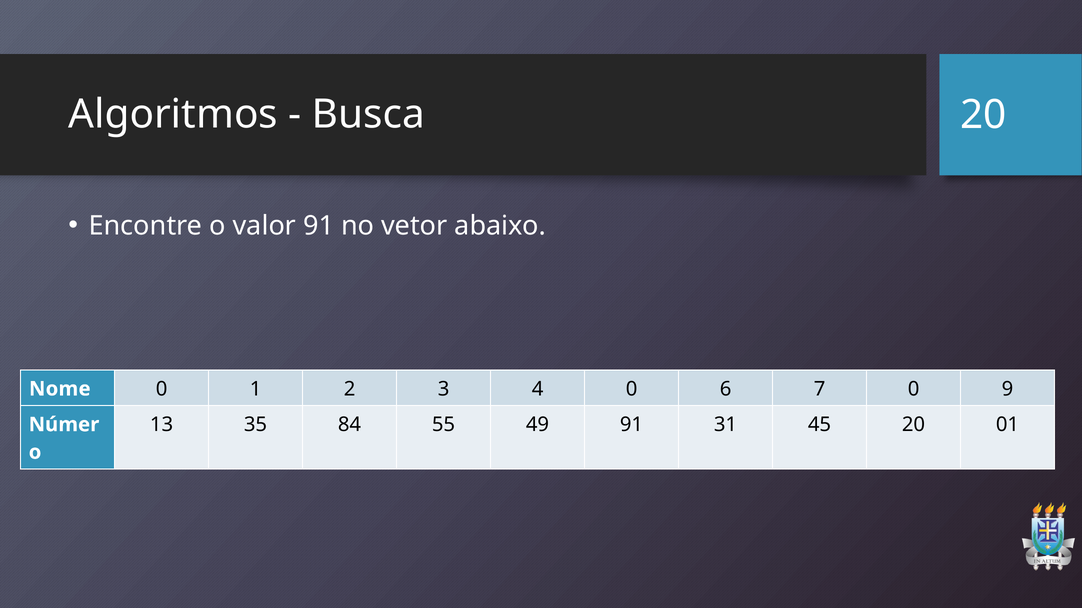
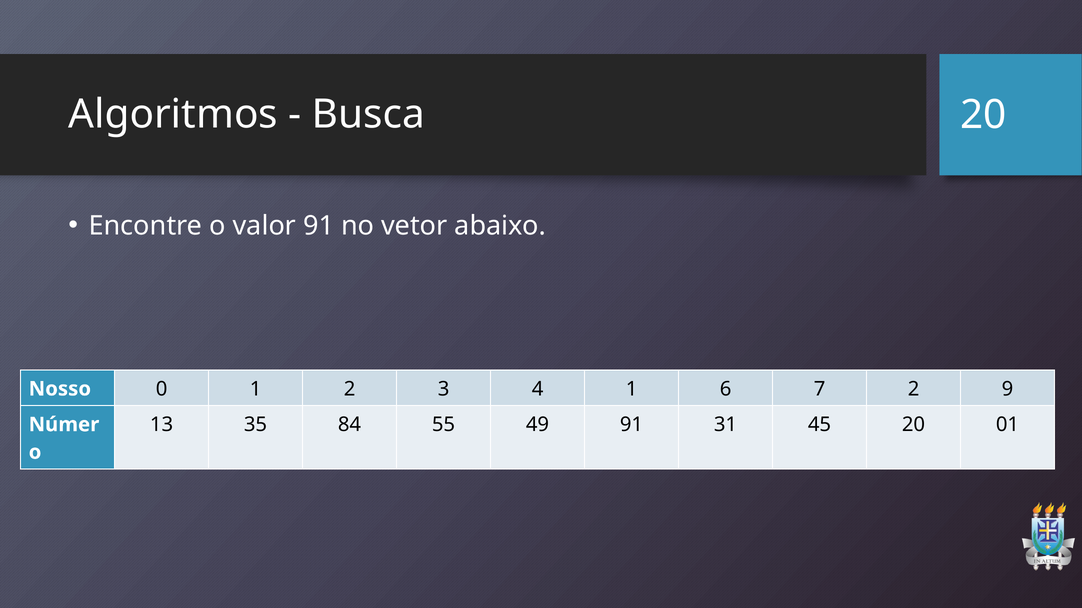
Nome: Nome -> Nosso
4 0: 0 -> 1
7 0: 0 -> 2
